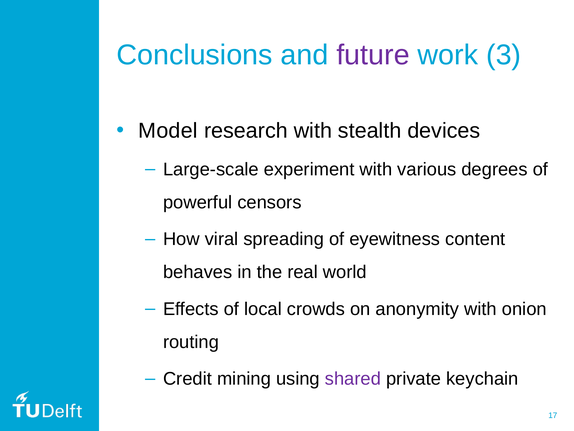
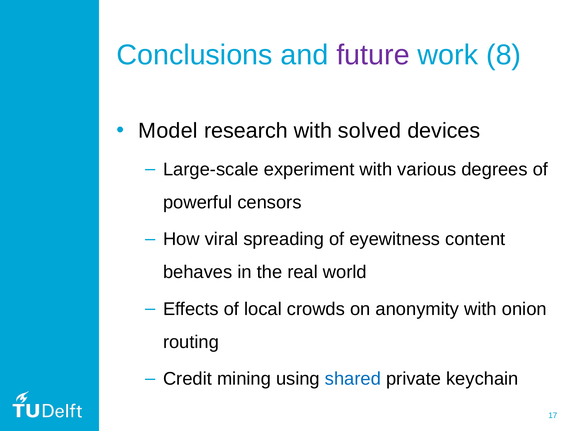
3: 3 -> 8
stealth: stealth -> solved
shared colour: purple -> blue
